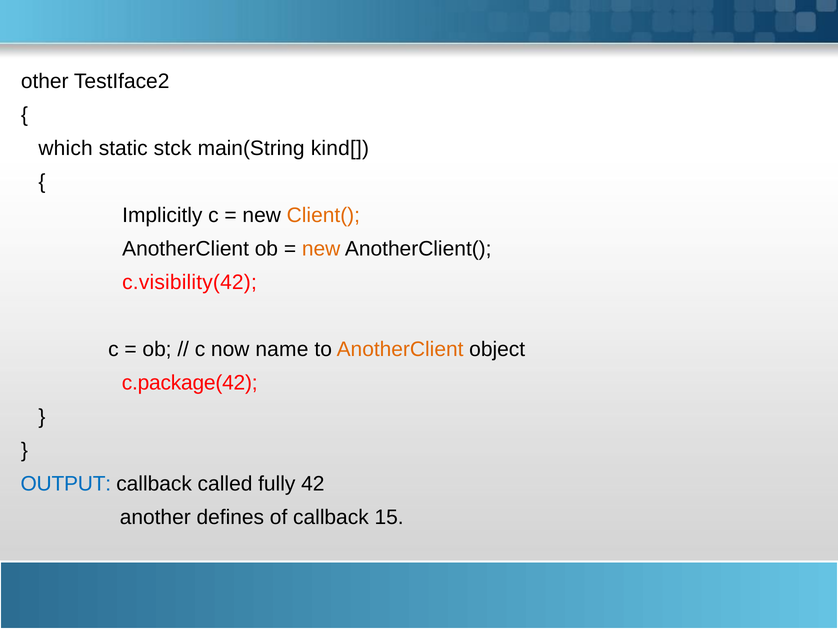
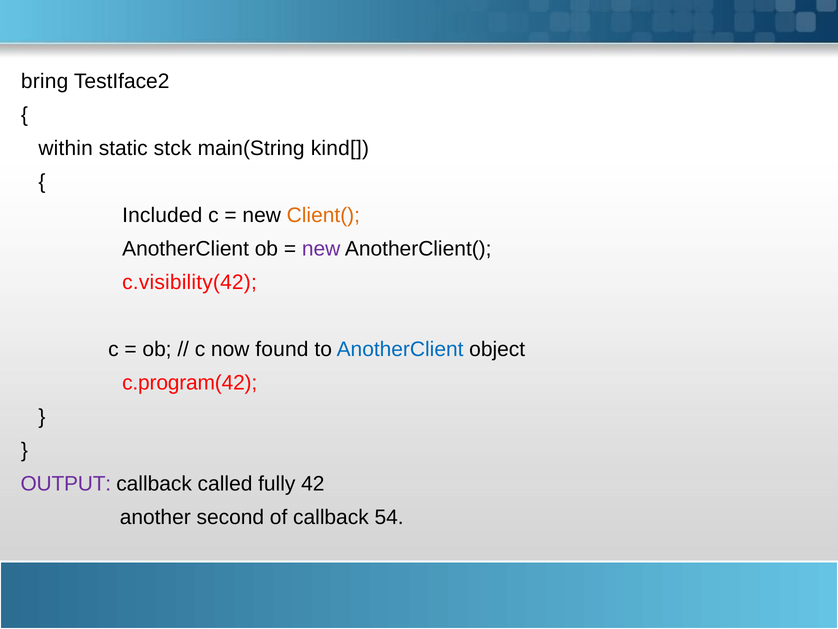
other: other -> bring
which: which -> within
Implicitly: Implicitly -> Included
new at (321, 249) colour: orange -> purple
name: name -> found
AnotherClient at (400, 349) colour: orange -> blue
c.package(42: c.package(42 -> c.program(42
OUTPUT colour: blue -> purple
defines: defines -> second
15: 15 -> 54
